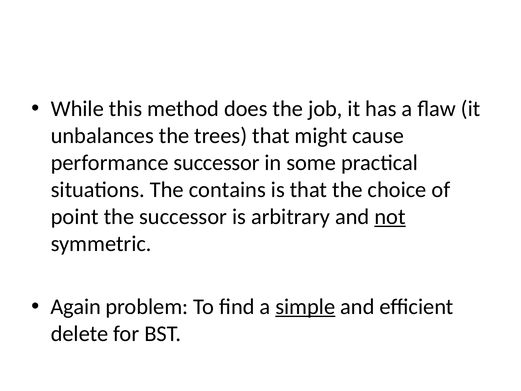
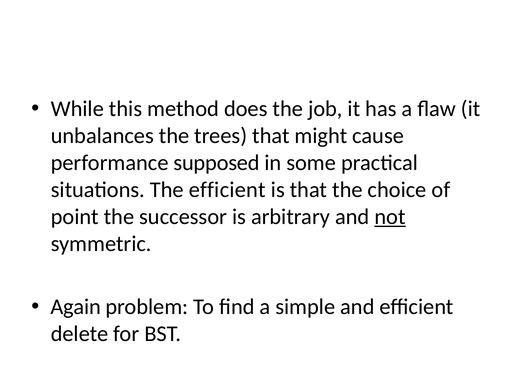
performance successor: successor -> supposed
The contains: contains -> efficient
simple underline: present -> none
